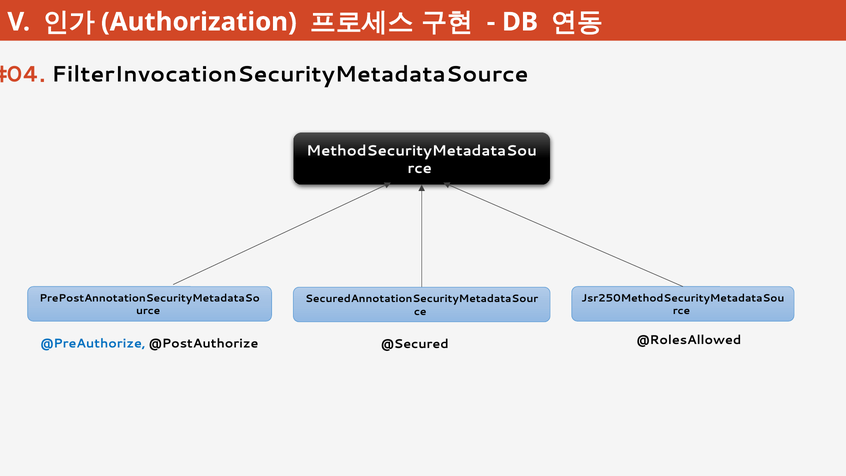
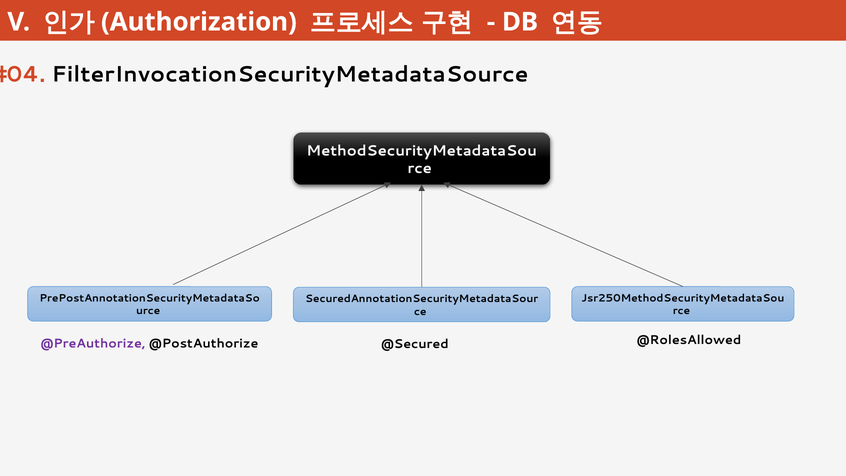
@PreAuthorize colour: blue -> purple
